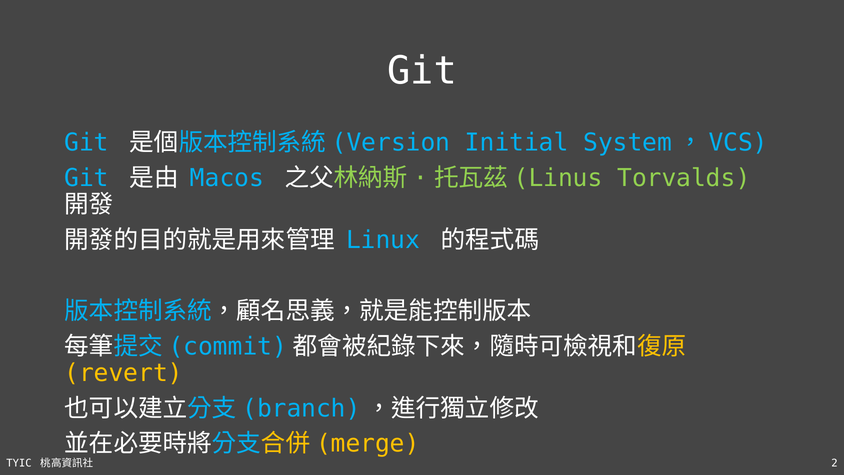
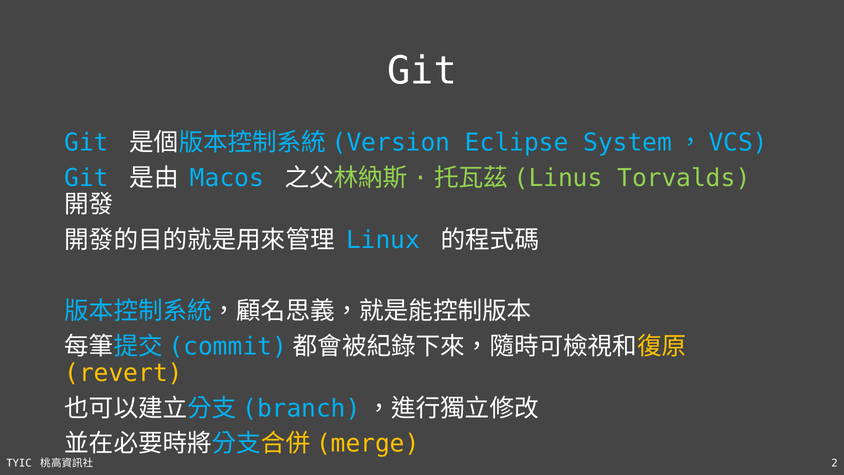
Initial: Initial -> Eclipse
